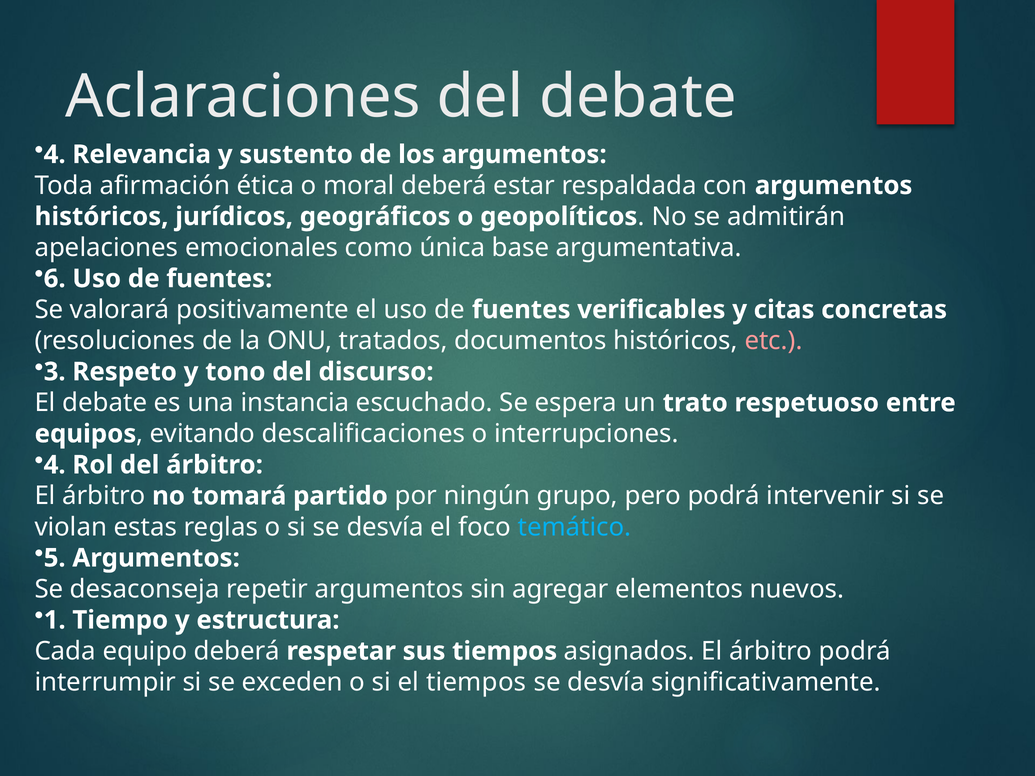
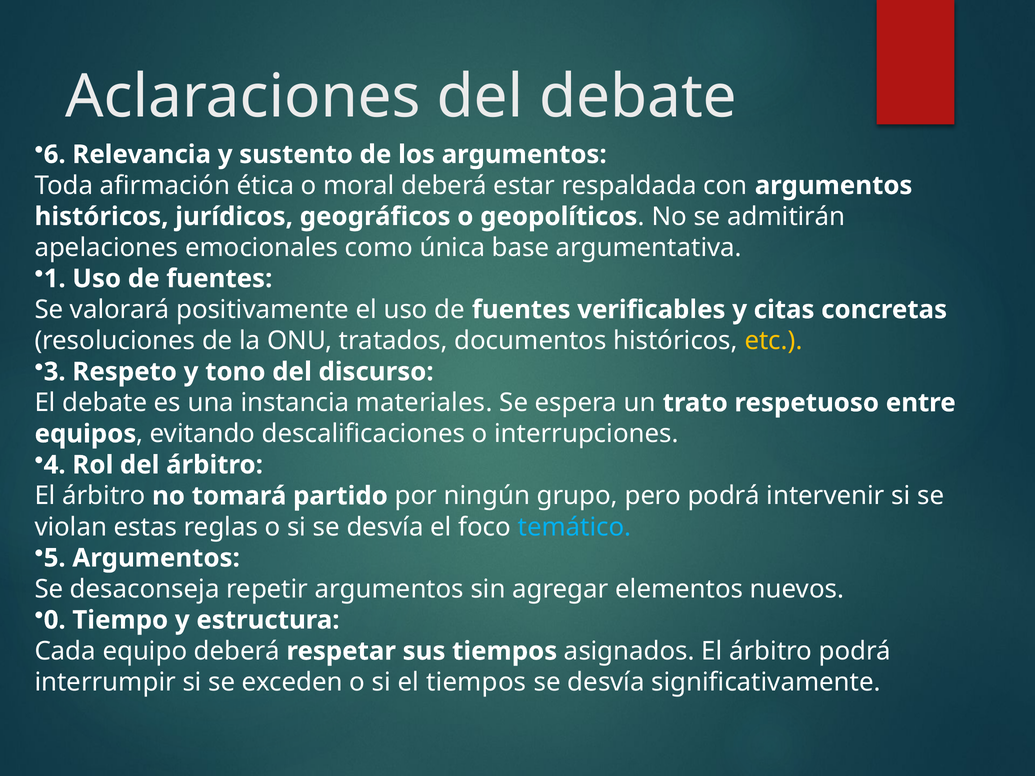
4 at (55, 155): 4 -> 6
6: 6 -> 1
etc colour: pink -> yellow
escuchado: escuchado -> materiales
1: 1 -> 0
